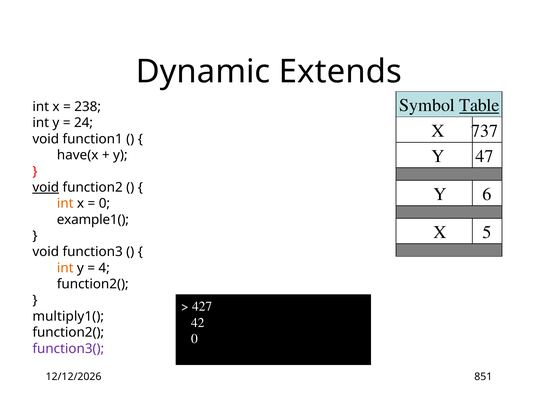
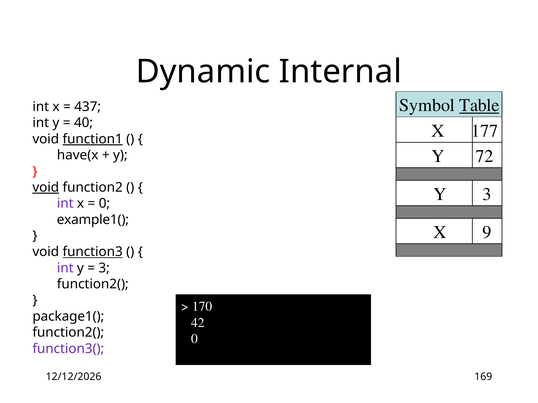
Extends: Extends -> Internal
238: 238 -> 437
24: 24 -> 40
737: 737 -> 177
function1 underline: none -> present
47: 47 -> 72
Y 6: 6 -> 3
int at (65, 204) colour: orange -> purple
5: 5 -> 9
function3 underline: none -> present
int at (65, 268) colour: orange -> purple
4 at (104, 268): 4 -> 3
427: 427 -> 170
multiply1(: multiply1( -> package1(
851: 851 -> 169
